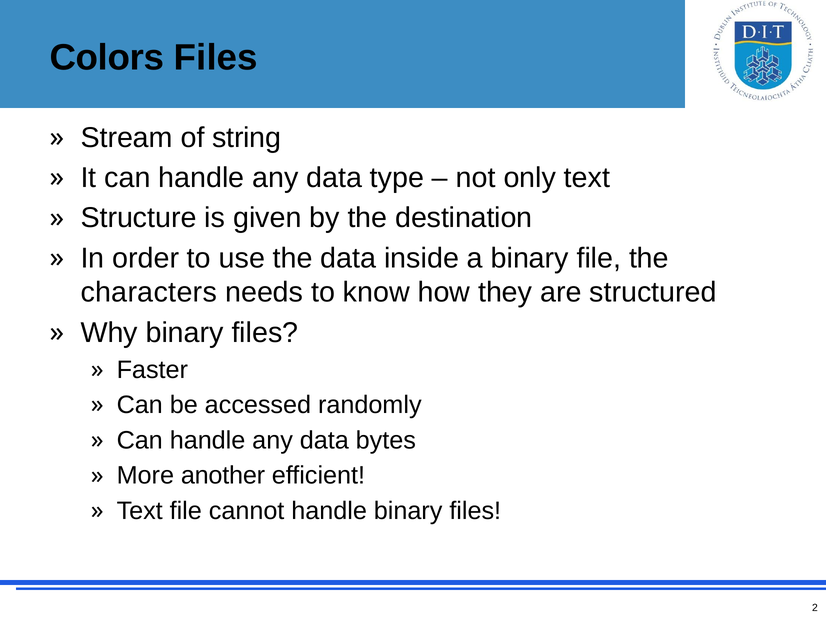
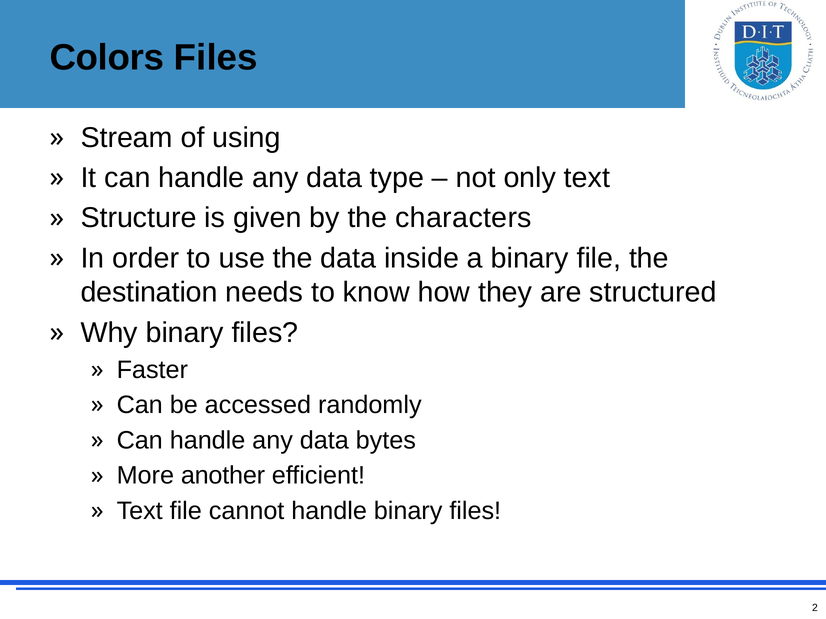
string: string -> using
destination: destination -> characters
characters: characters -> destination
